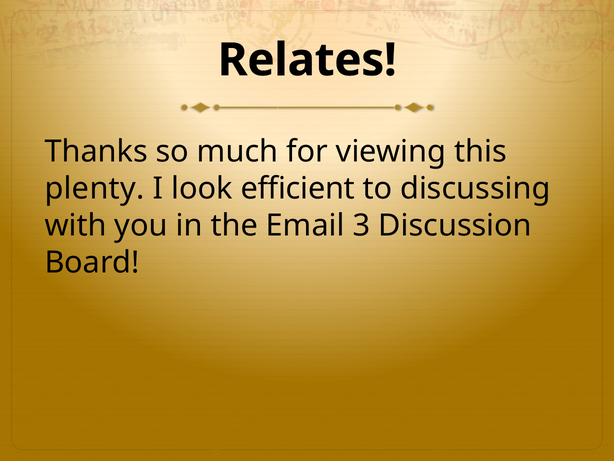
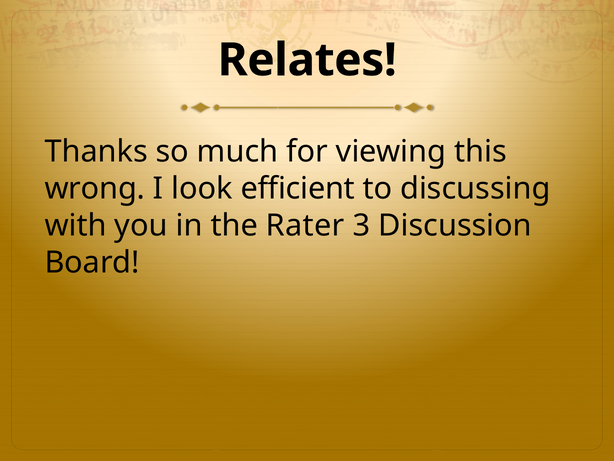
plenty: plenty -> wrong
Email: Email -> Rater
